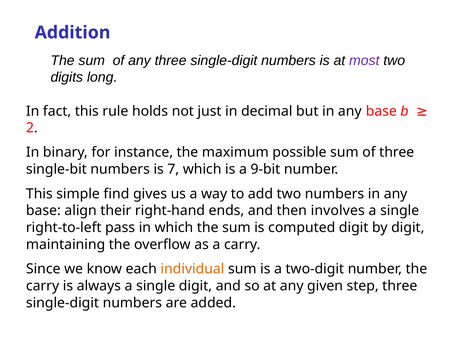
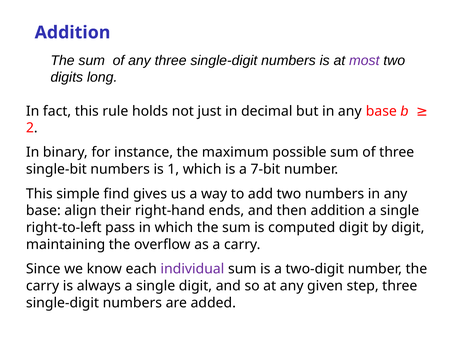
7: 7 -> 1
9-bit: 9-bit -> 7-bit
then involves: involves -> addition
individual colour: orange -> purple
